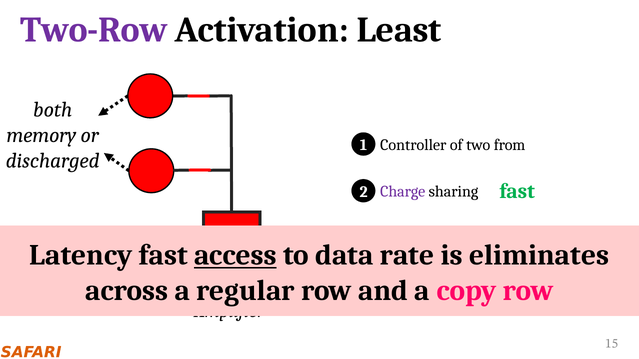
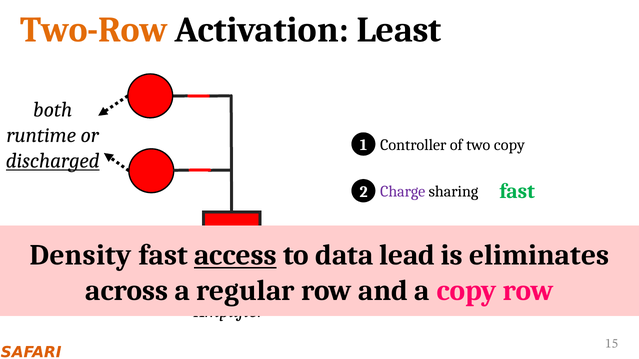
Two-Row colour: purple -> orange
memory: memory -> runtime
two from: from -> copy
discharged underline: none -> present
Latency: Latency -> Density
rate: rate -> lead
